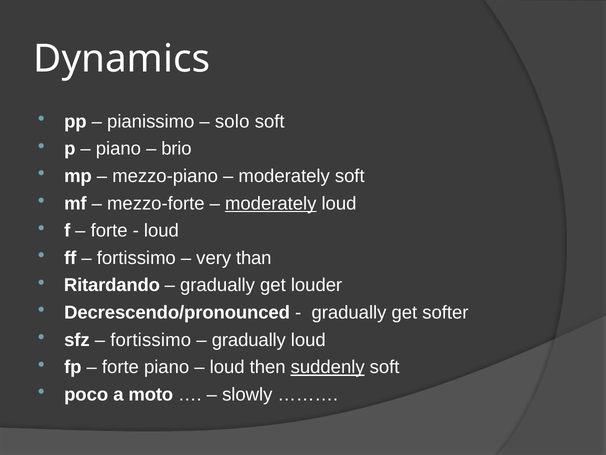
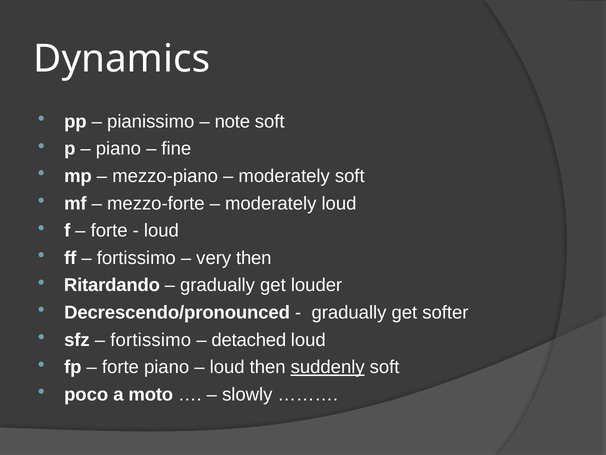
solo: solo -> note
brio: brio -> fine
moderately at (271, 203) underline: present -> none
very than: than -> then
gradually at (249, 340): gradually -> detached
